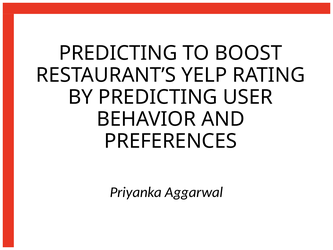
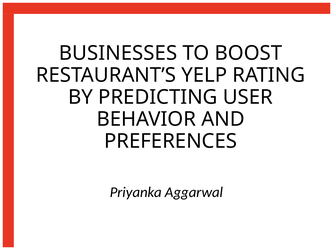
PREDICTING at (118, 53): PREDICTING -> BUSINESSES
